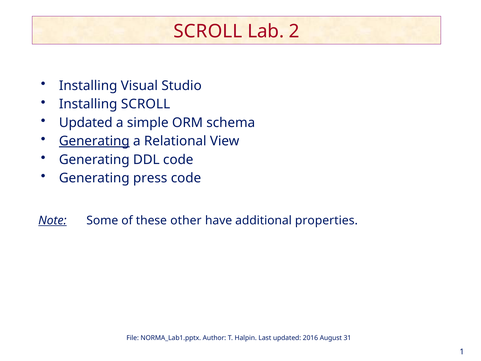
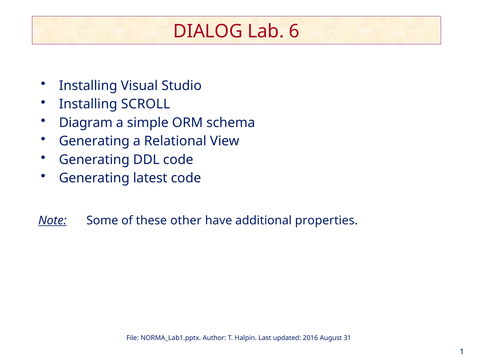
SCROLL at (208, 31): SCROLL -> DIALOG
2: 2 -> 6
Updated at (86, 123): Updated -> Diagram
Generating at (94, 141) underline: present -> none
press: press -> latest
